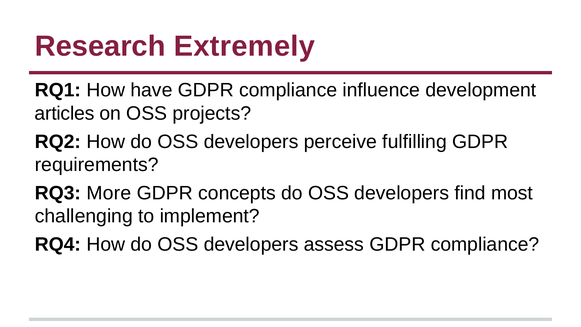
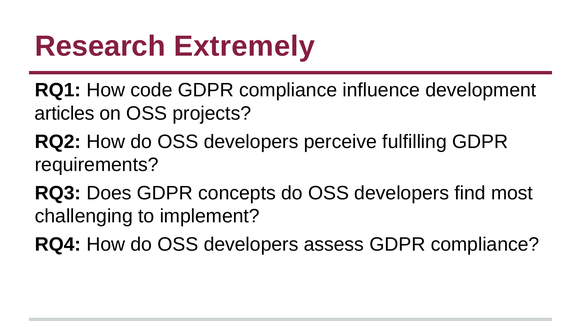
have: have -> code
More: More -> Does
